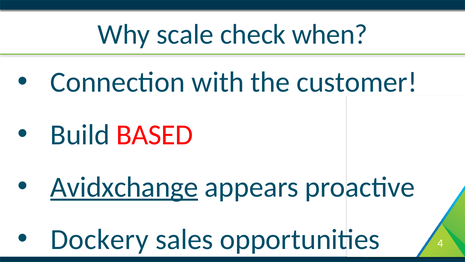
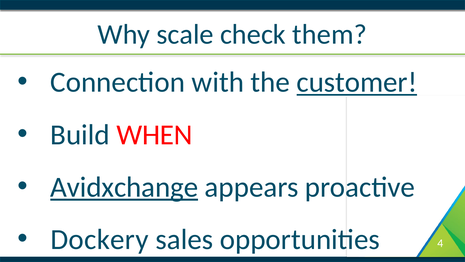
when: when -> them
customer underline: none -> present
BASED: BASED -> WHEN
